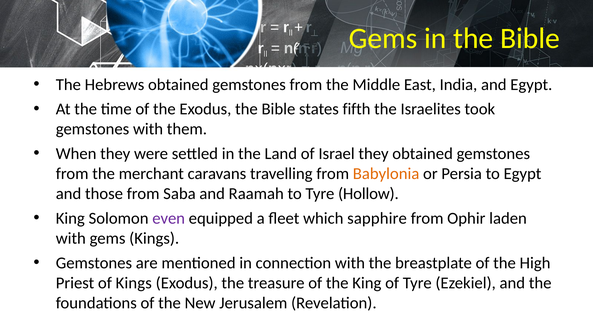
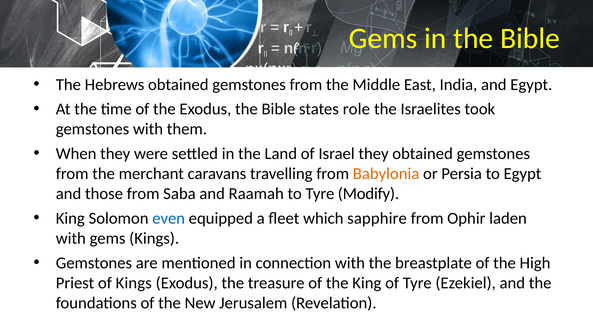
fifth: fifth -> role
Hollow: Hollow -> Modify
even colour: purple -> blue
